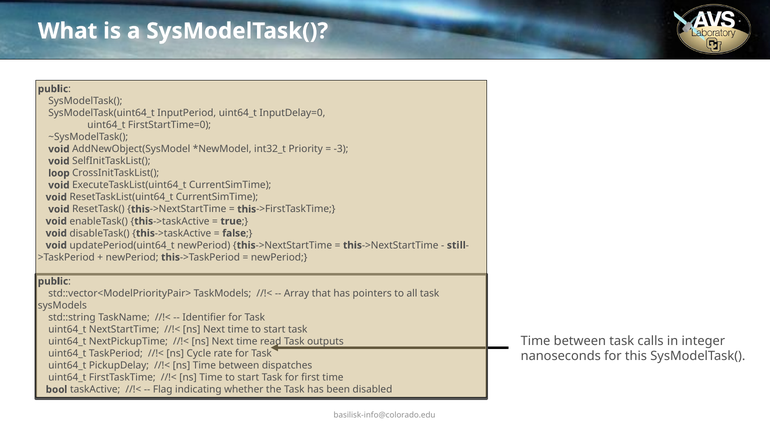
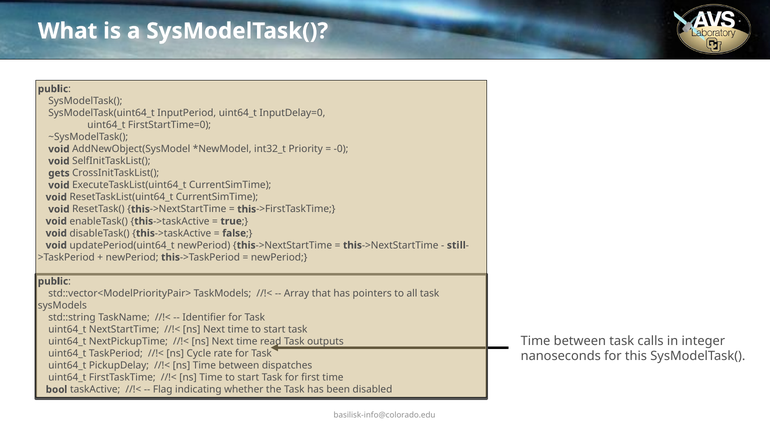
-3: -3 -> -0
loop: loop -> gets
